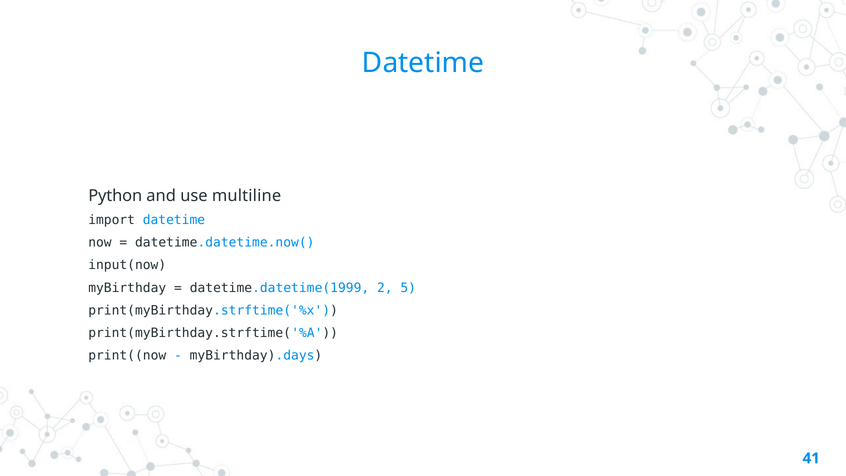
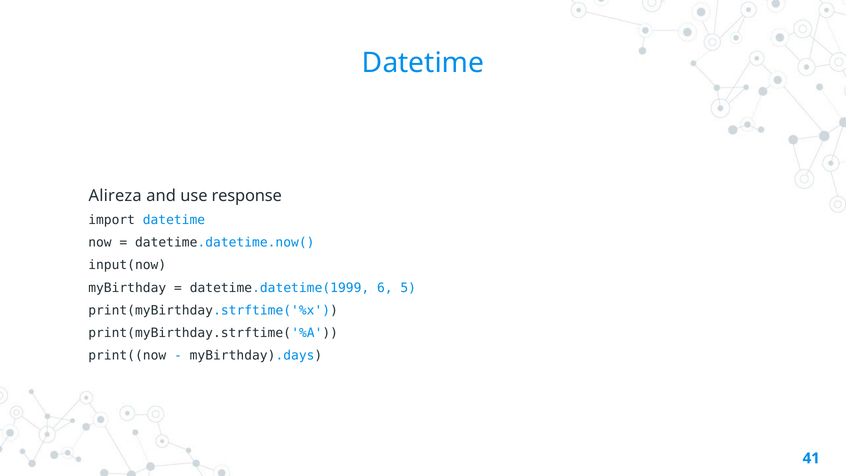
Python: Python -> Alireza
multiline: multiline -> response
2: 2 -> 6
